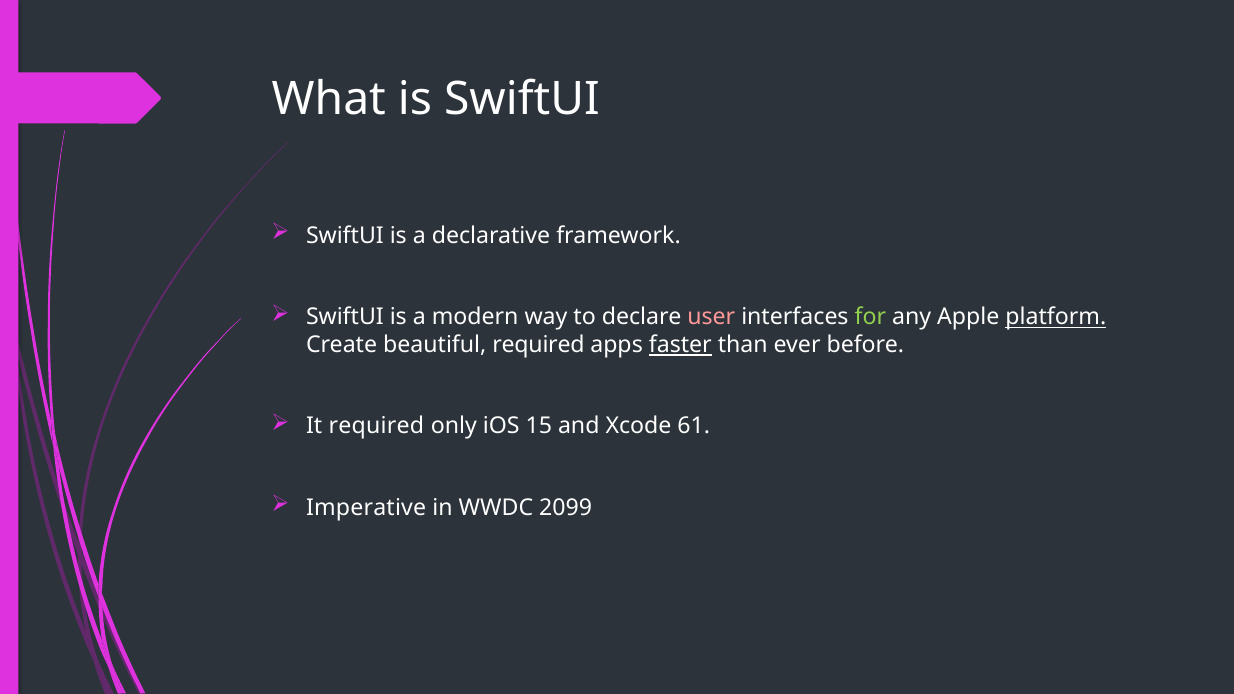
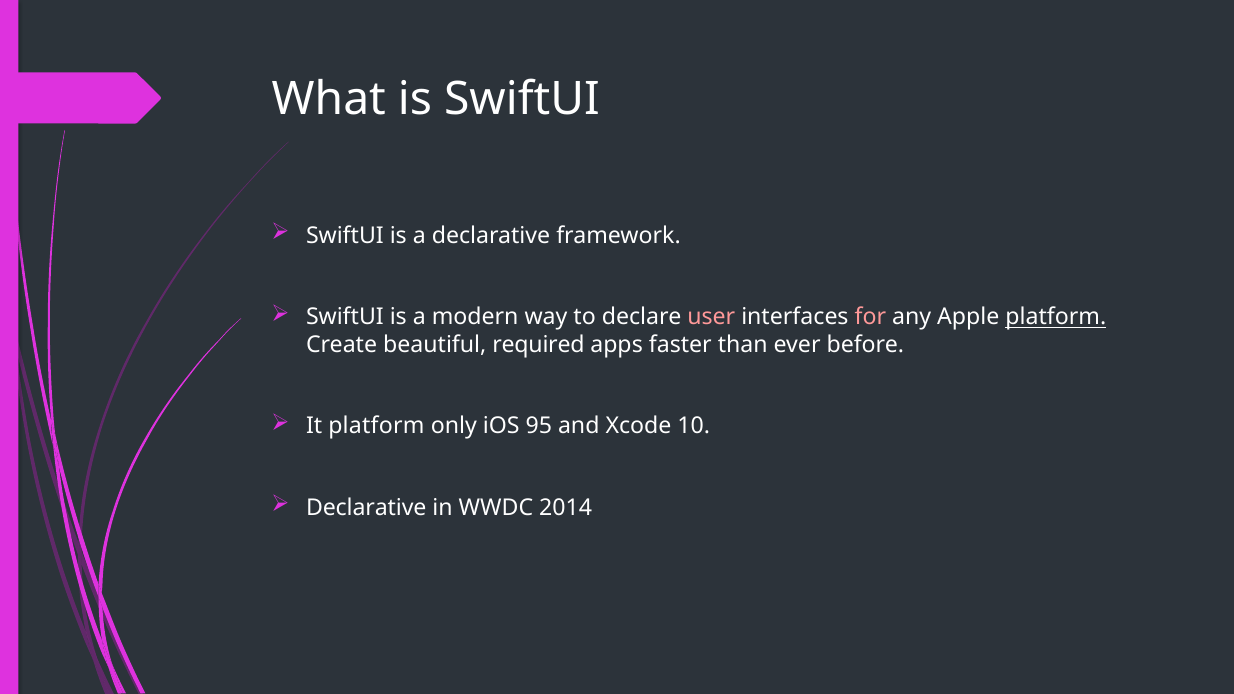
for colour: light green -> pink
faster underline: present -> none
It required: required -> platform
15: 15 -> 95
61: 61 -> 10
Imperative at (366, 508): Imperative -> Declarative
2099: 2099 -> 2014
